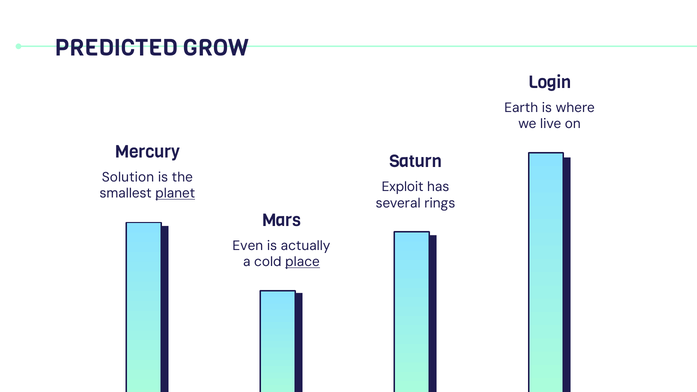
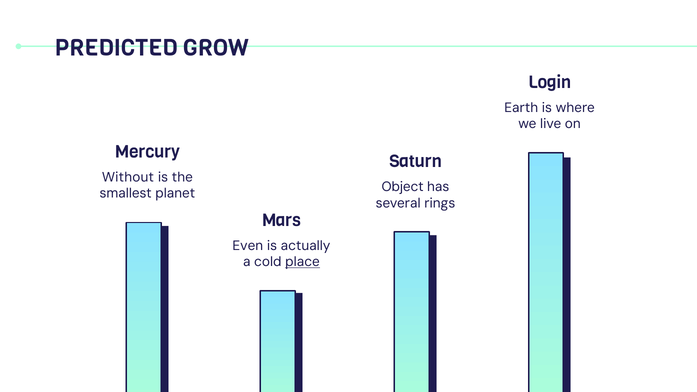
Solution: Solution -> Without
Exploit: Exploit -> Object
planet underline: present -> none
